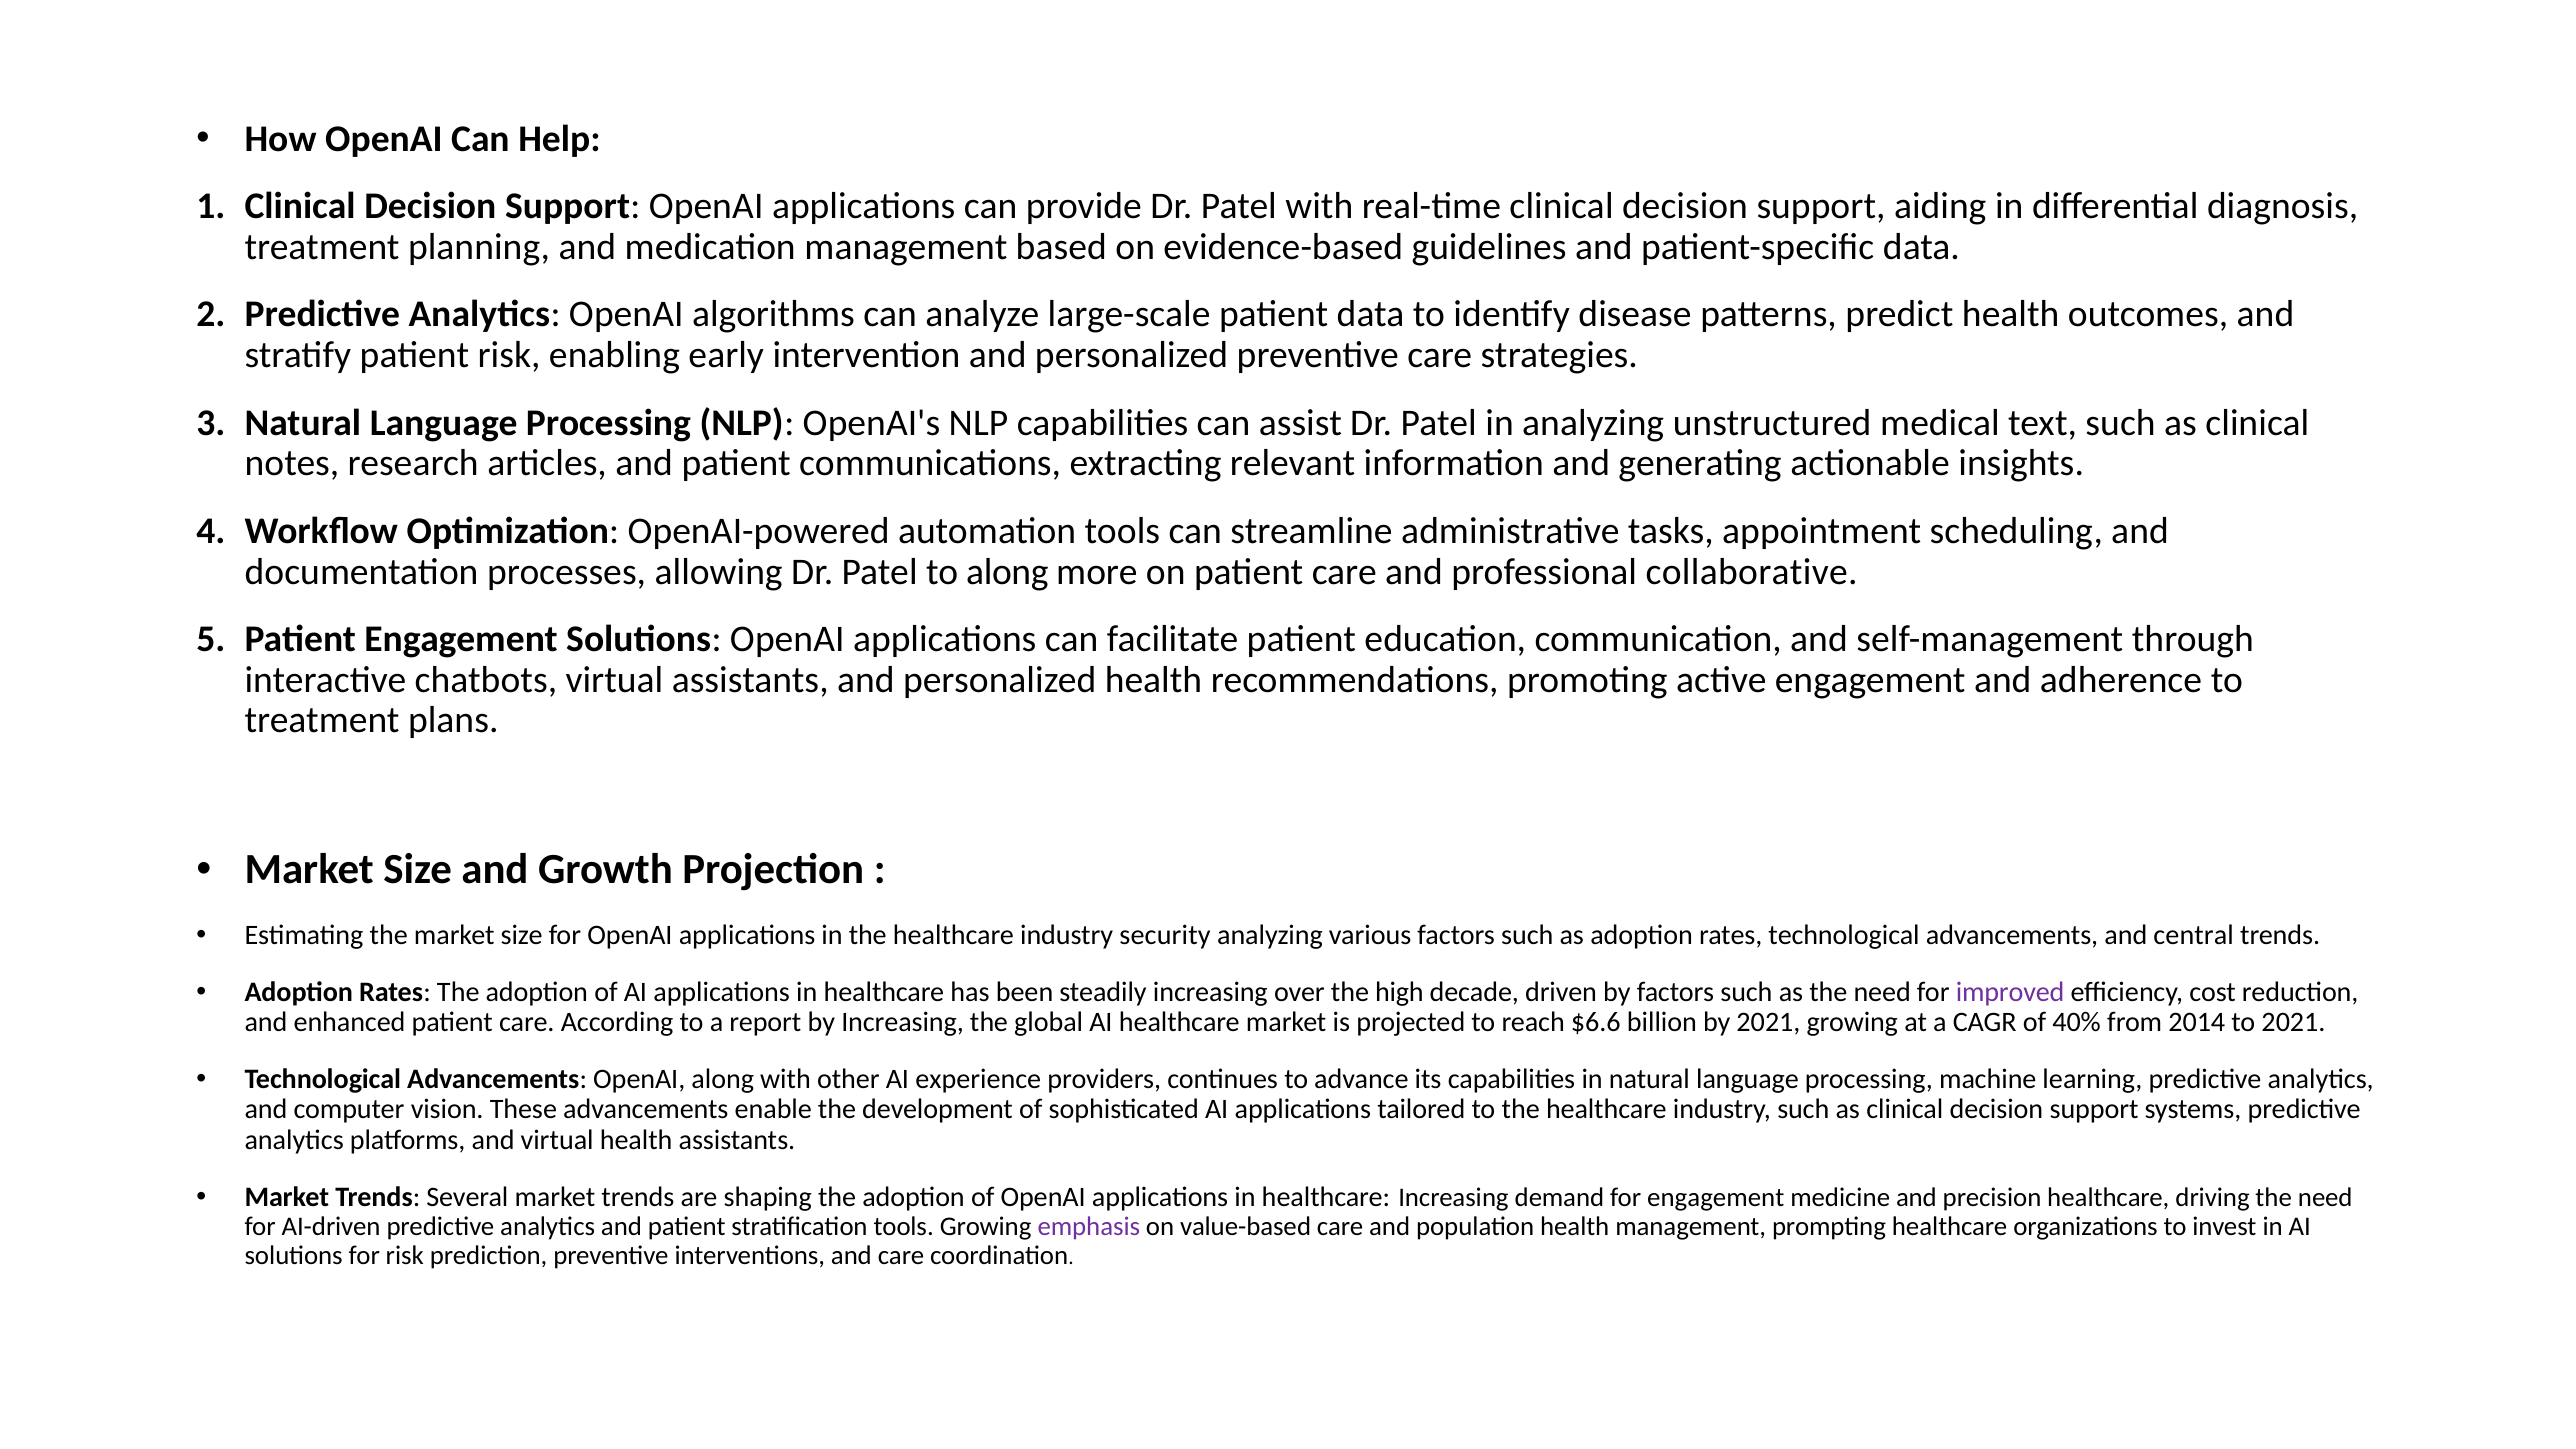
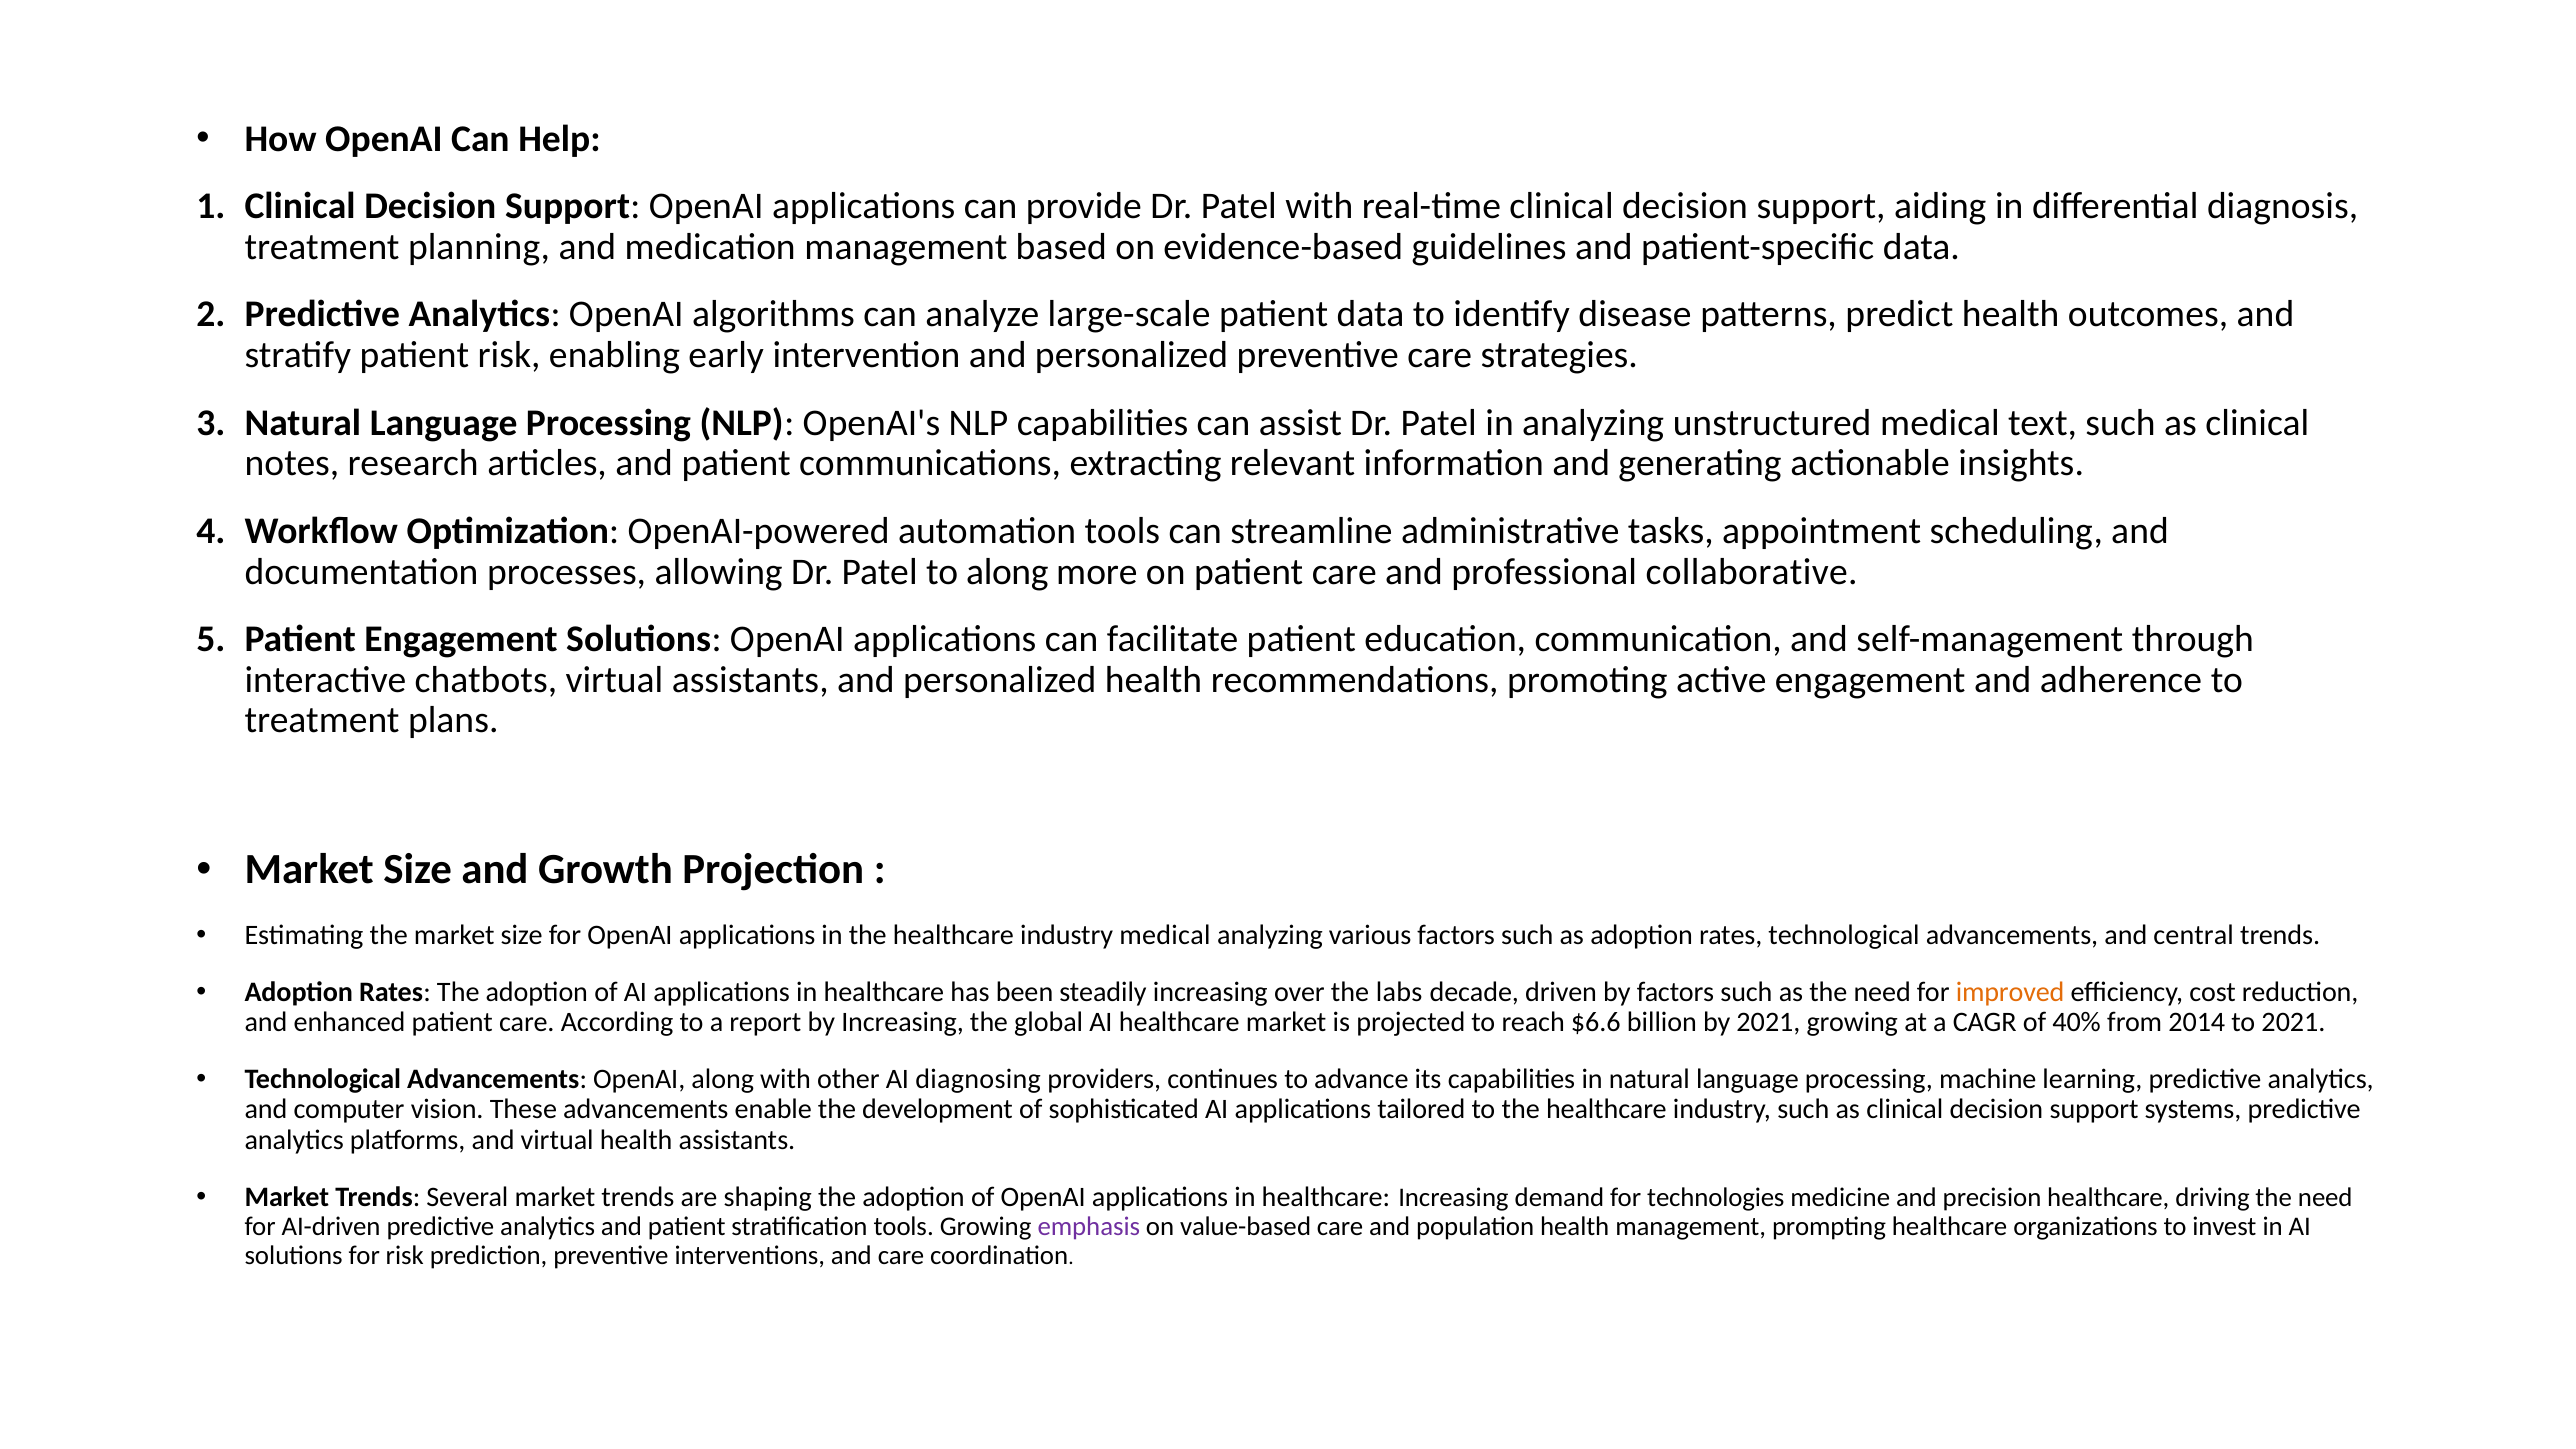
industry security: security -> medical
high: high -> labs
improved colour: purple -> orange
experience: experience -> diagnosing
for engagement: engagement -> technologies
